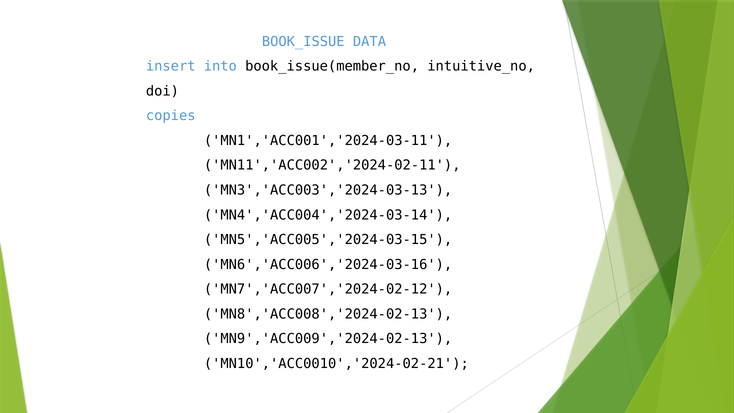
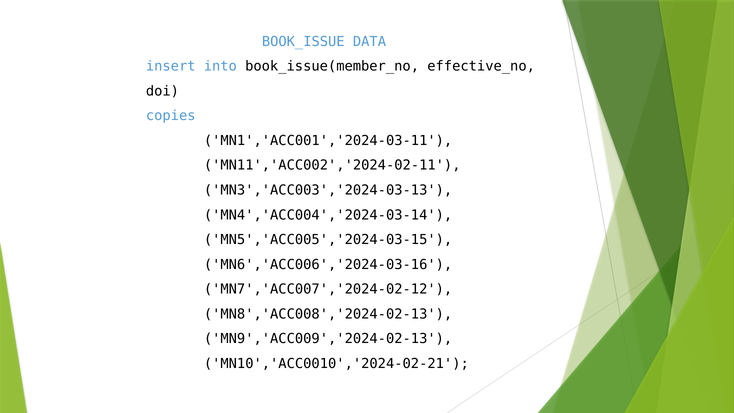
intuitive_no: intuitive_no -> effective_no
